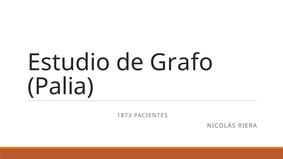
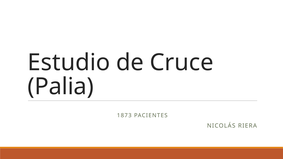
Grafo: Grafo -> Cruce
